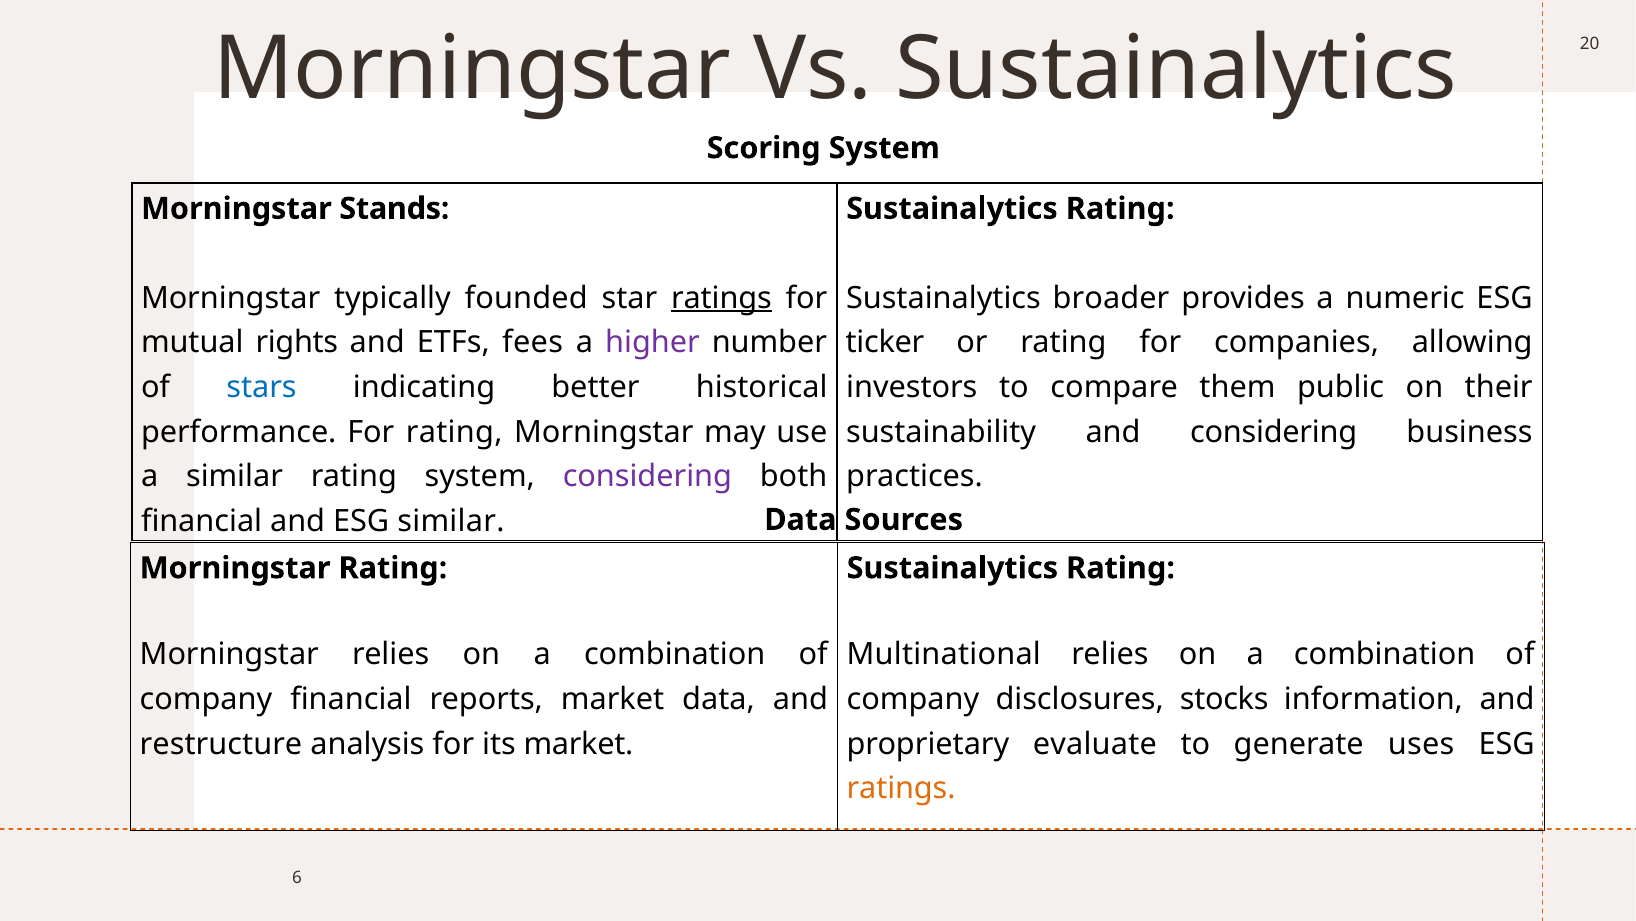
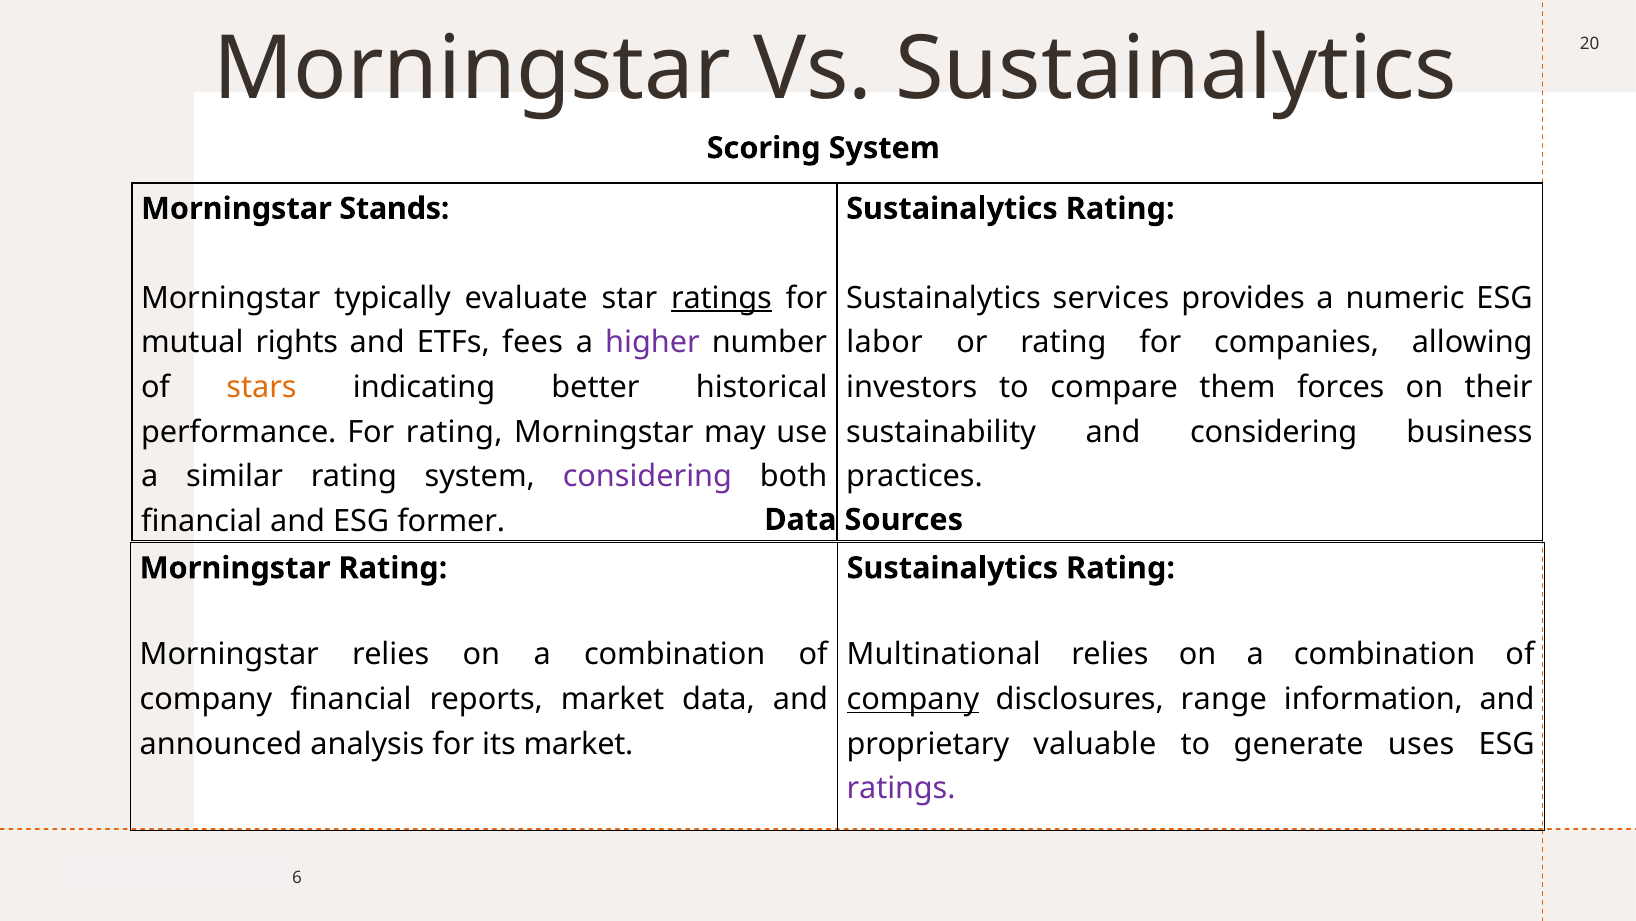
founded: founded -> evaluate
broader: broader -> services
ticker: ticker -> labor
stars colour: blue -> orange
public: public -> forces
ESG similar: similar -> former
company at (913, 699) underline: none -> present
stocks: stocks -> range
restructure: restructure -> announced
evaluate: evaluate -> valuable
ratings at (901, 788) colour: orange -> purple
